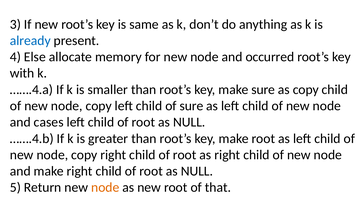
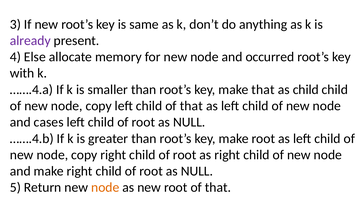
already colour: blue -> purple
make sure: sure -> that
as copy: copy -> child
child of sure: sure -> that
